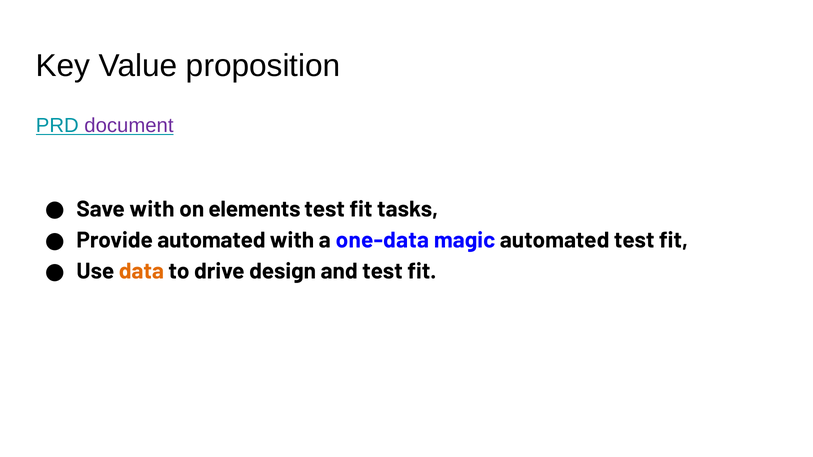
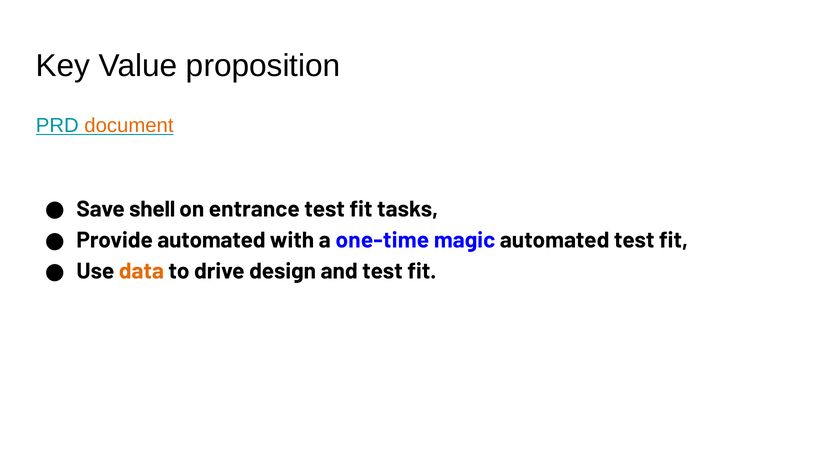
document colour: purple -> orange
Save with: with -> shell
elements: elements -> entrance
one-data: one-data -> one-time
